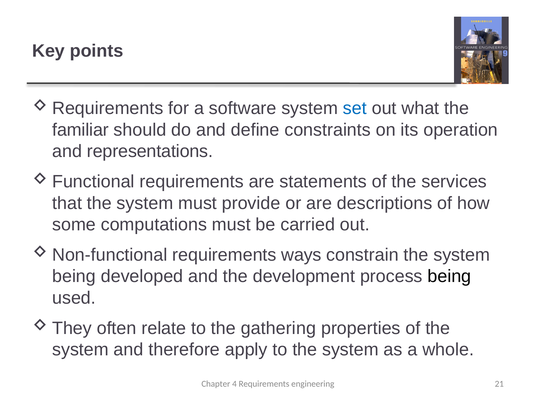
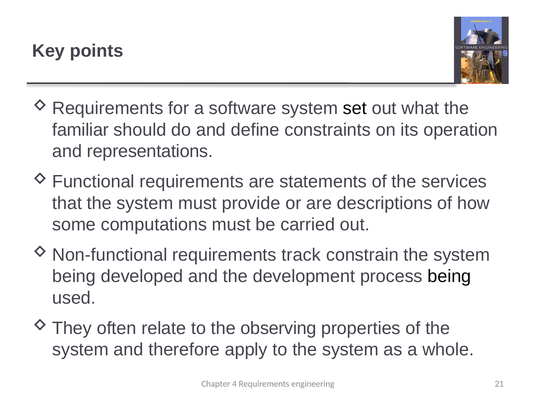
set colour: blue -> black
ways: ways -> track
gathering: gathering -> observing
